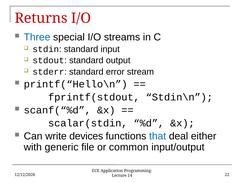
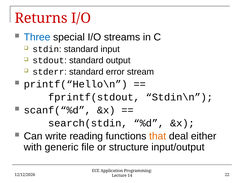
scalar(stdin: scalar(stdin -> search(stdin
devices: devices -> reading
that colour: blue -> orange
common: common -> structure
